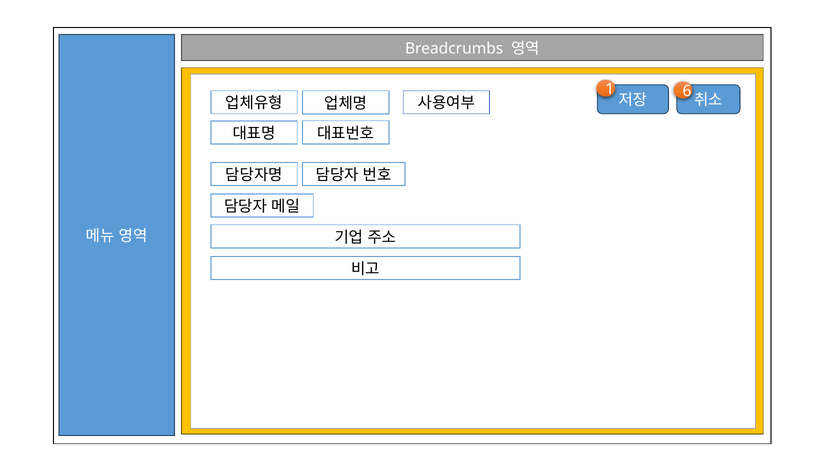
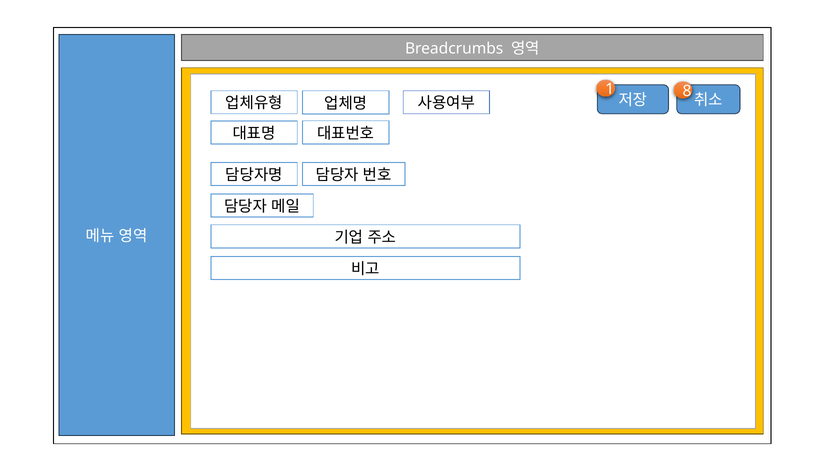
6: 6 -> 8
